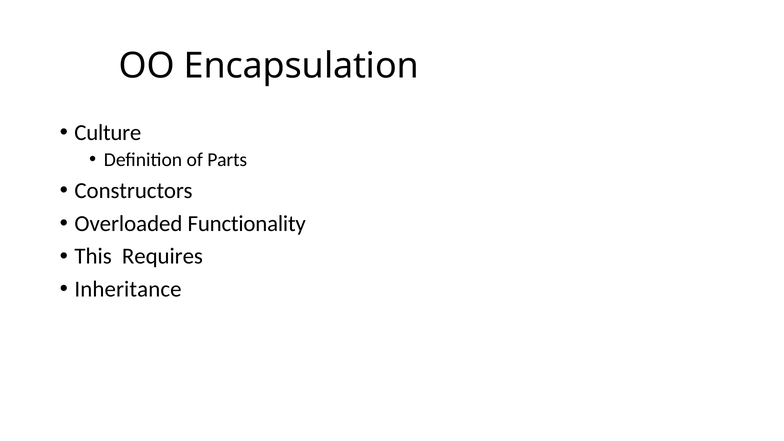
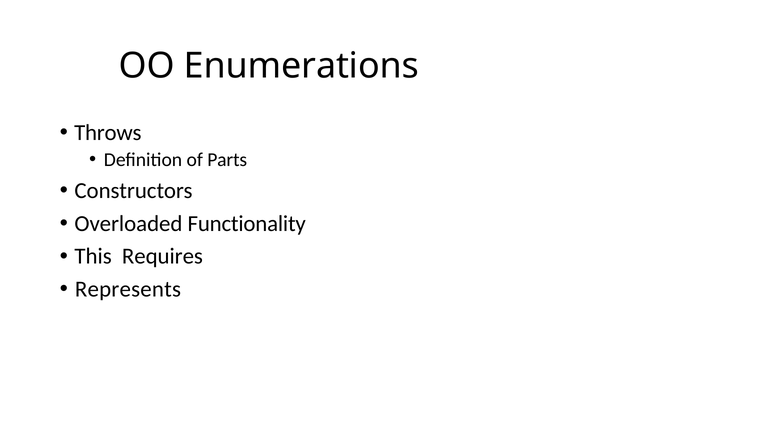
Encapsulation: Encapsulation -> Enumerations
Culture: Culture -> Throws
Inheritance: Inheritance -> Represents
